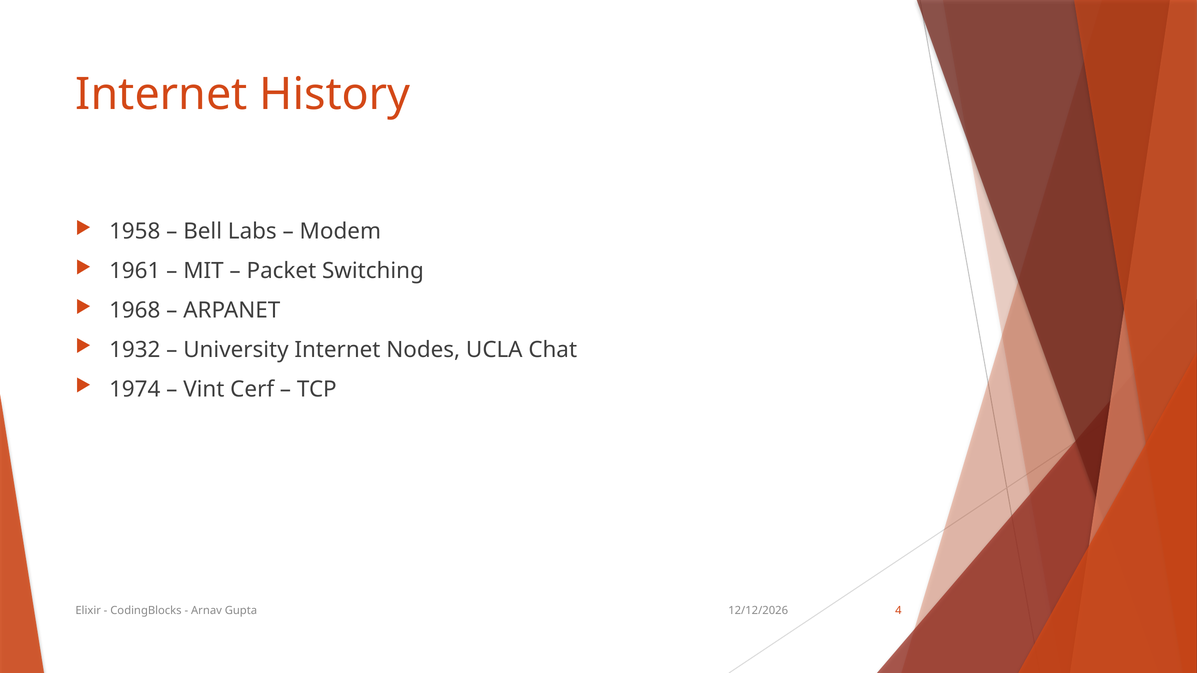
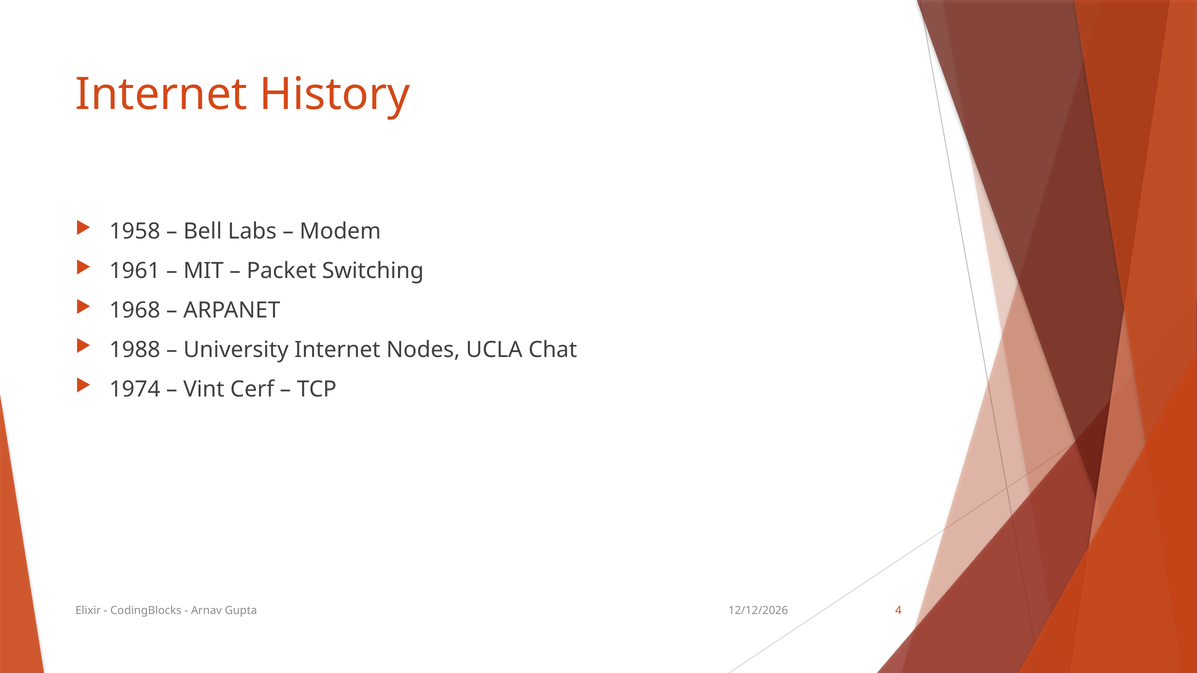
1932: 1932 -> 1988
